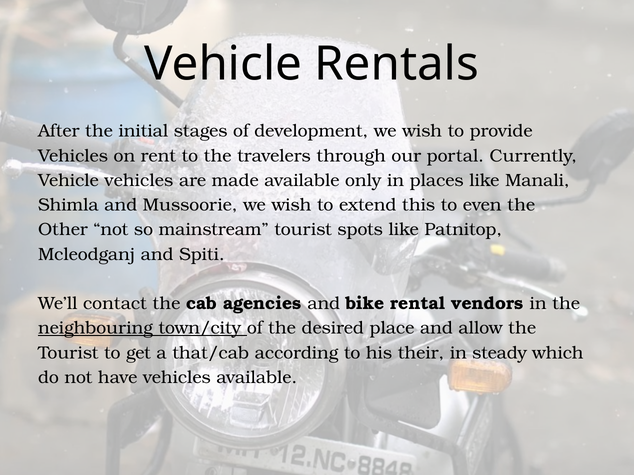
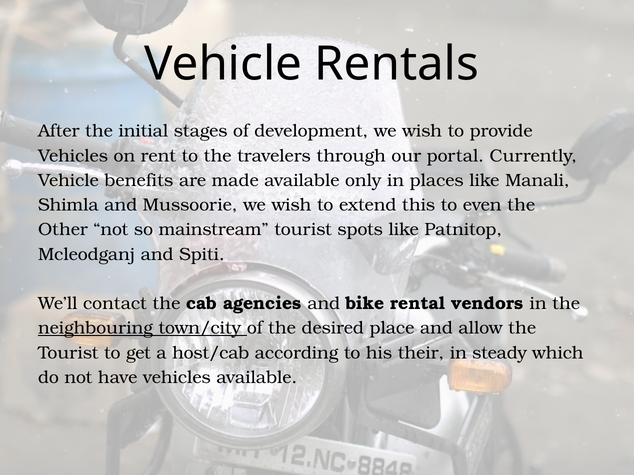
Vehicle vehicles: vehicles -> benefits
that/cab: that/cab -> host/cab
